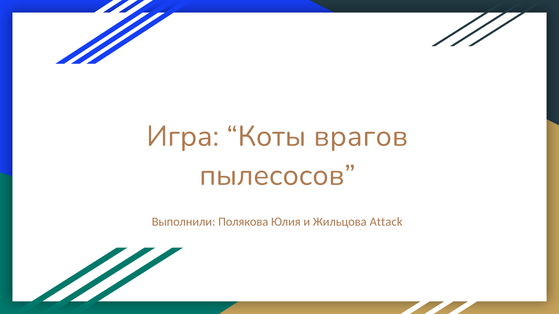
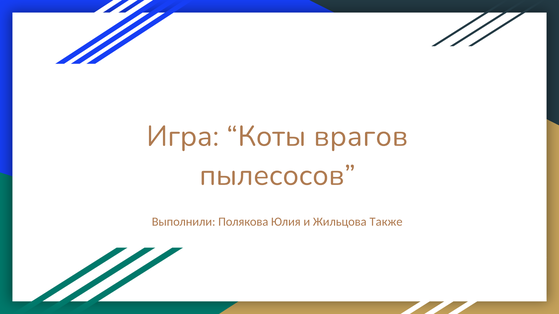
Attack: Attack -> Также
